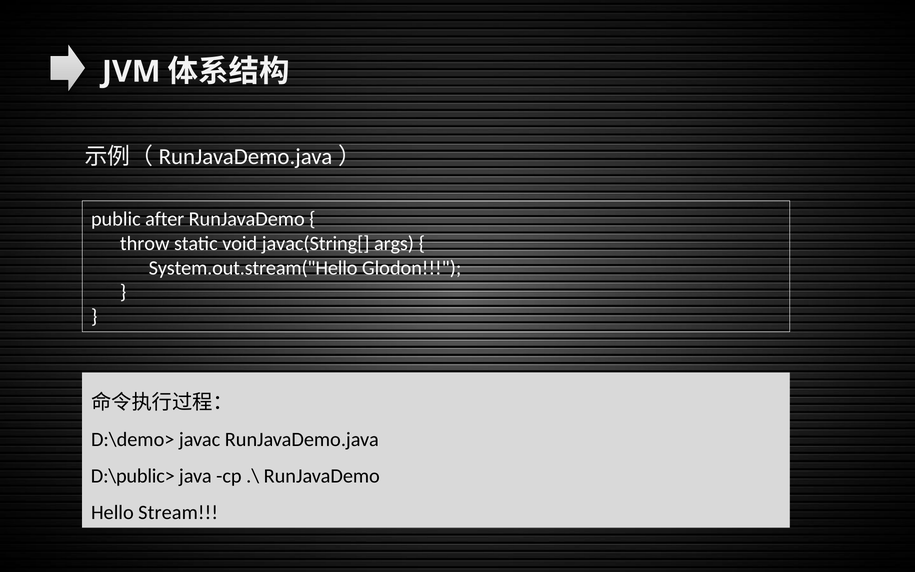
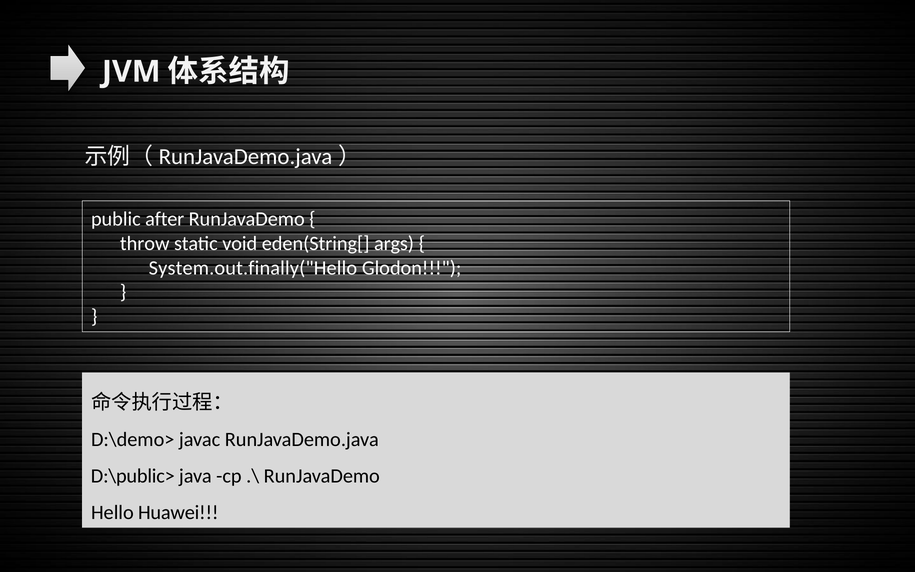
javac(String[: javac(String[ -> eden(String[
System.out.stream("Hello: System.out.stream("Hello -> System.out.finally("Hello
Stream: Stream -> Huawei
